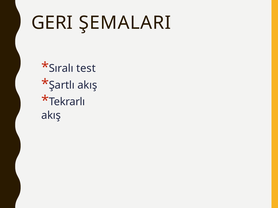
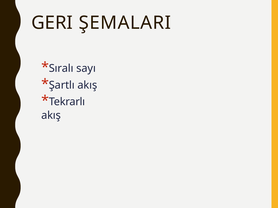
test: test -> sayı
